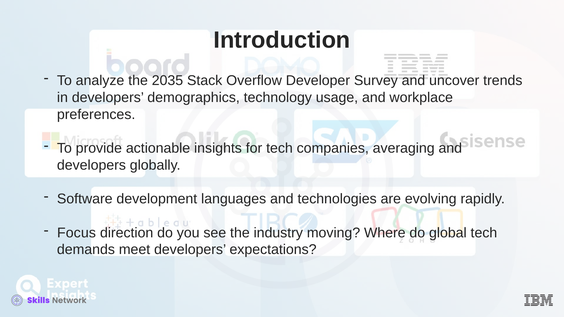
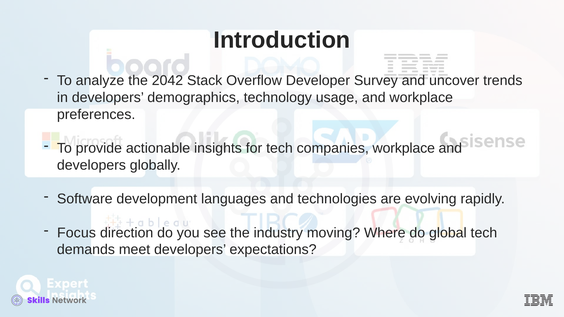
2035: 2035 -> 2042
companies averaging: averaging -> workplace
